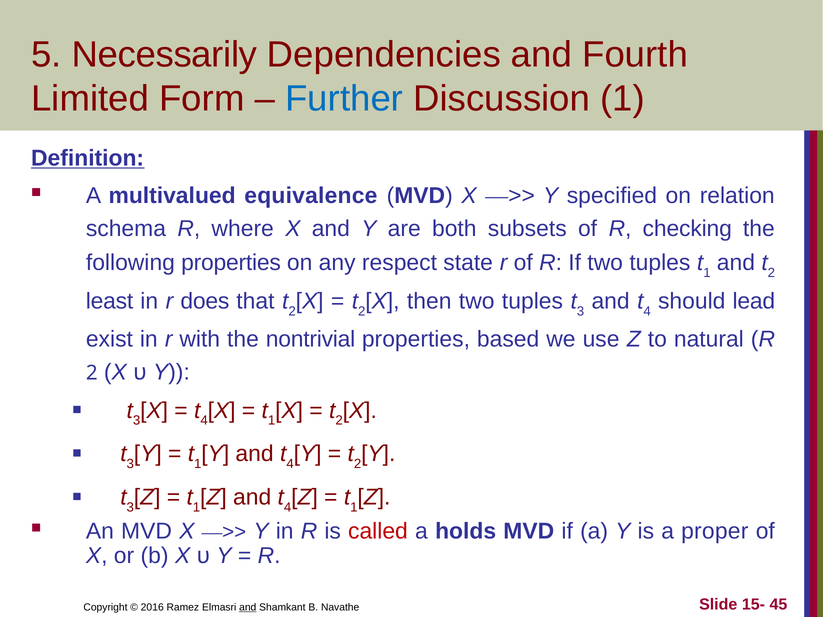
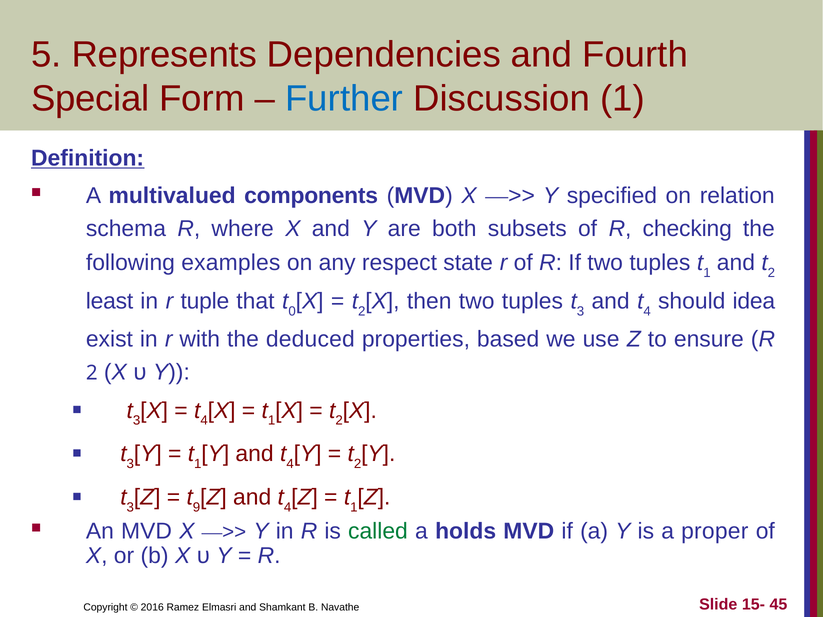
Necessarily: Necessarily -> Represents
Limited: Limited -> Special
equivalence: equivalence -> components
following properties: properties -> examples
does: does -> tuple
2 at (292, 312): 2 -> 0
lead: lead -> idea
nontrivial: nontrivial -> deduced
natural: natural -> ensure
1 at (197, 507): 1 -> 9
called colour: red -> green
and at (248, 607) underline: present -> none
